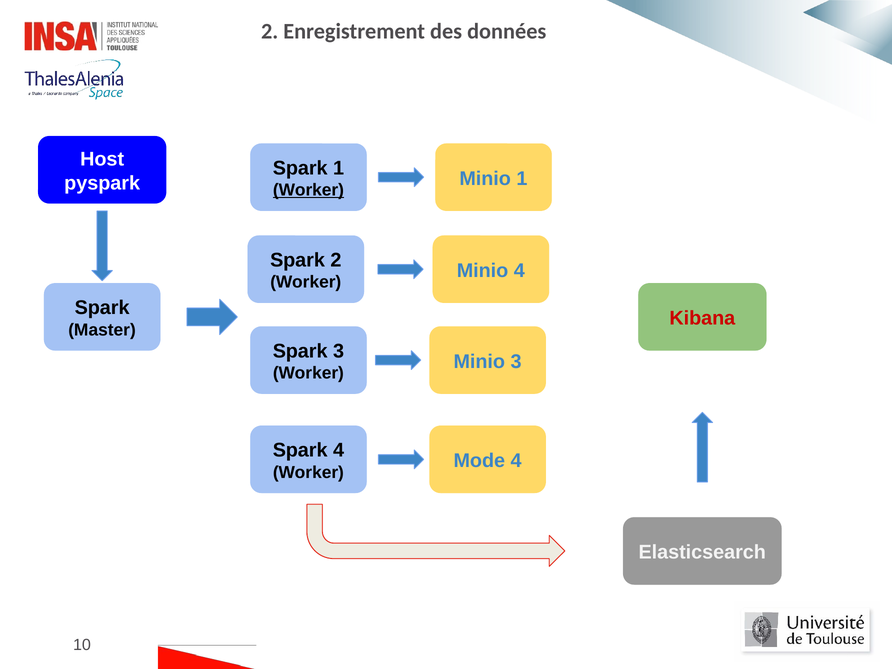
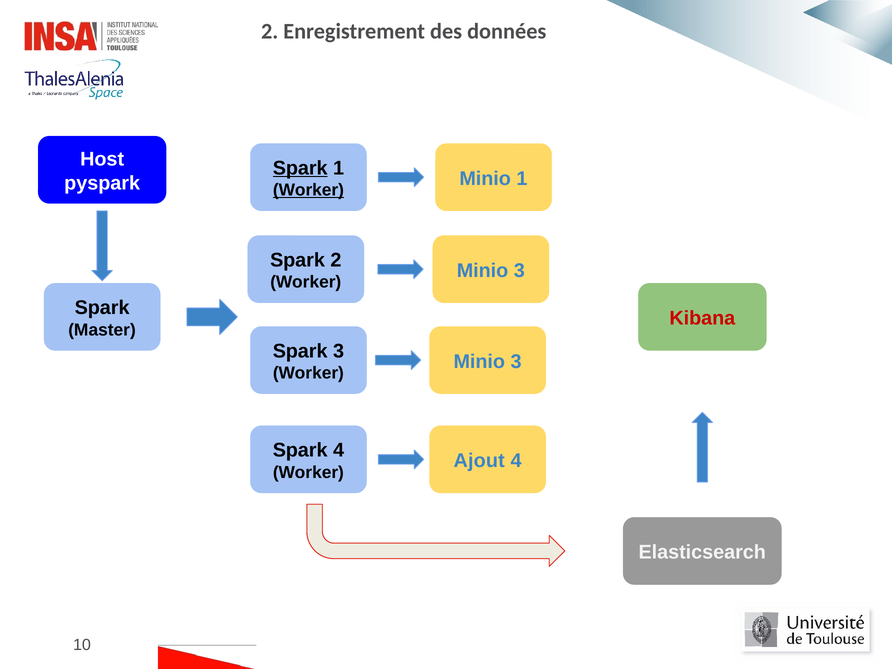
Spark at (300, 168) underline: none -> present
4 at (519, 271): 4 -> 3
Mode: Mode -> Ajout
